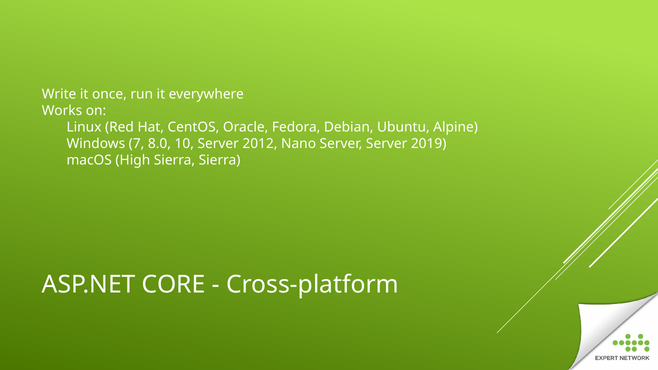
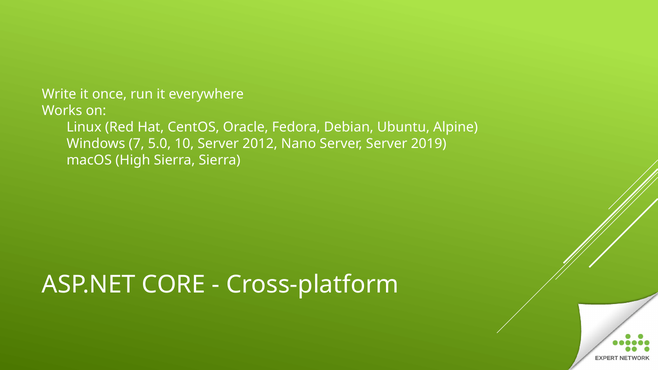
8.0: 8.0 -> 5.0
